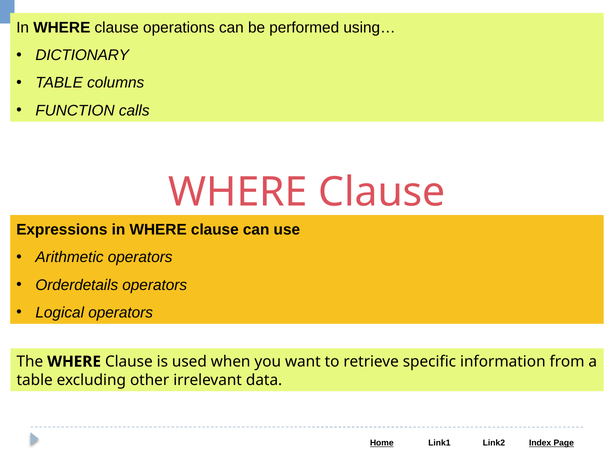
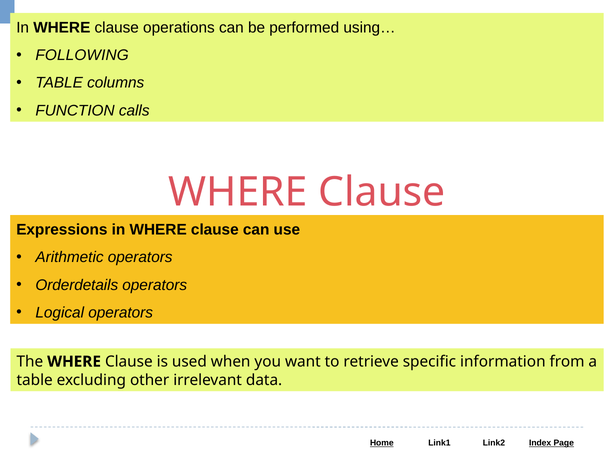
DICTIONARY: DICTIONARY -> FOLLOWING
